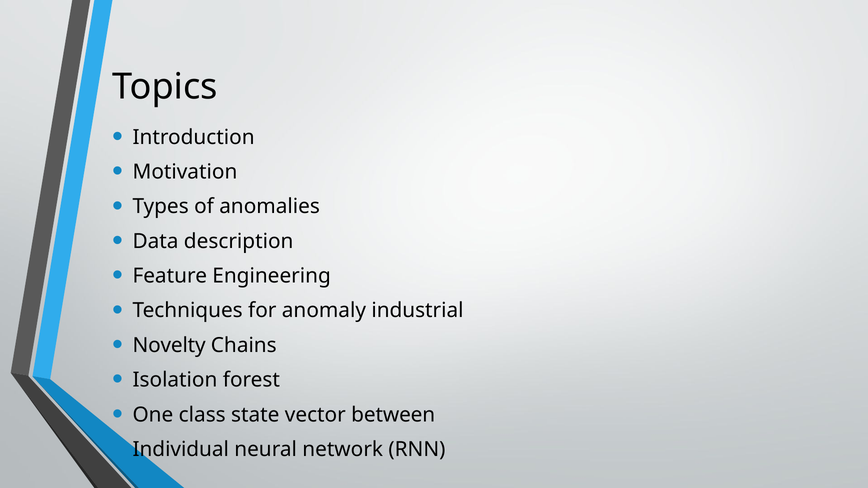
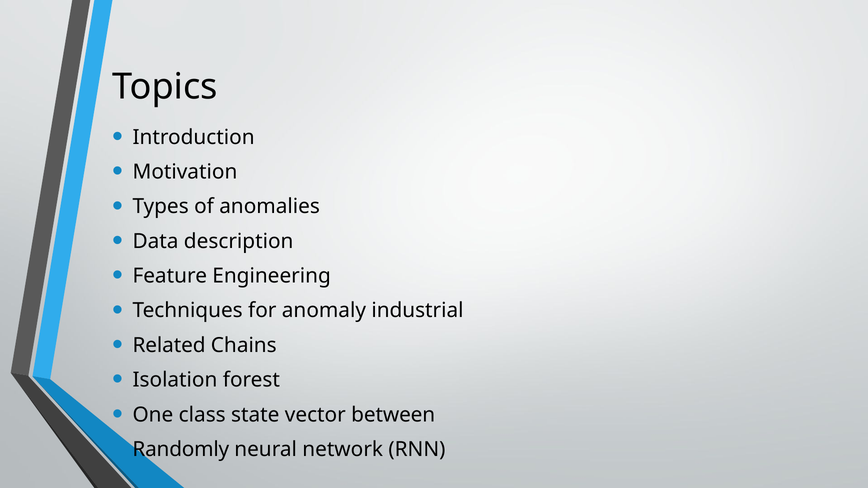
Novelty: Novelty -> Related
Individual: Individual -> Randomly
